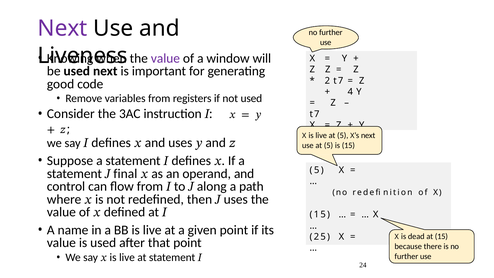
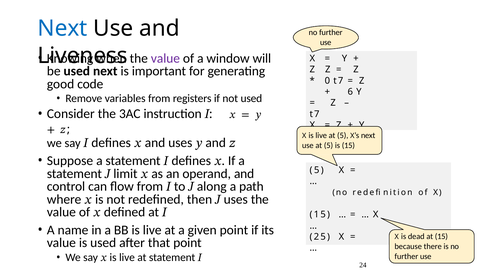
Next at (63, 28) colour: purple -> blue
2: 2 -> 0
4: 4 -> 6
final: final -> limit
